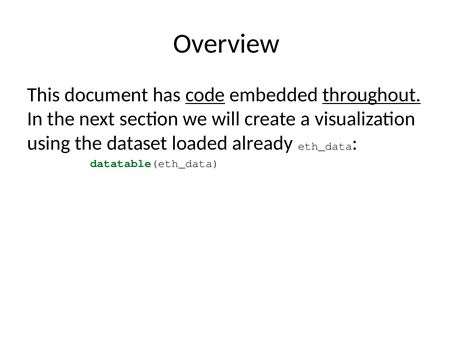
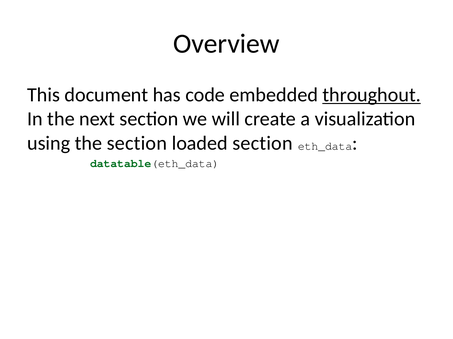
code underline: present -> none
the dataset: dataset -> section
loaded already: already -> section
